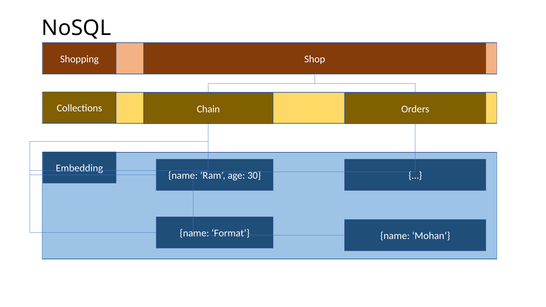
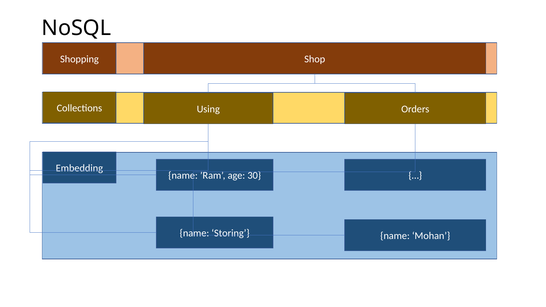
Chain: Chain -> Using
Format: Format -> Storing
